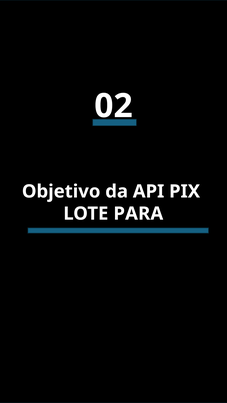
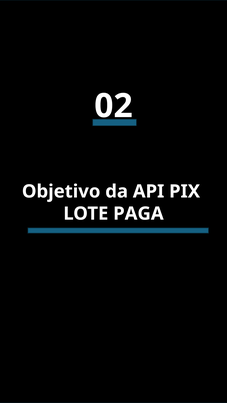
PARA: PARA -> PAGA
